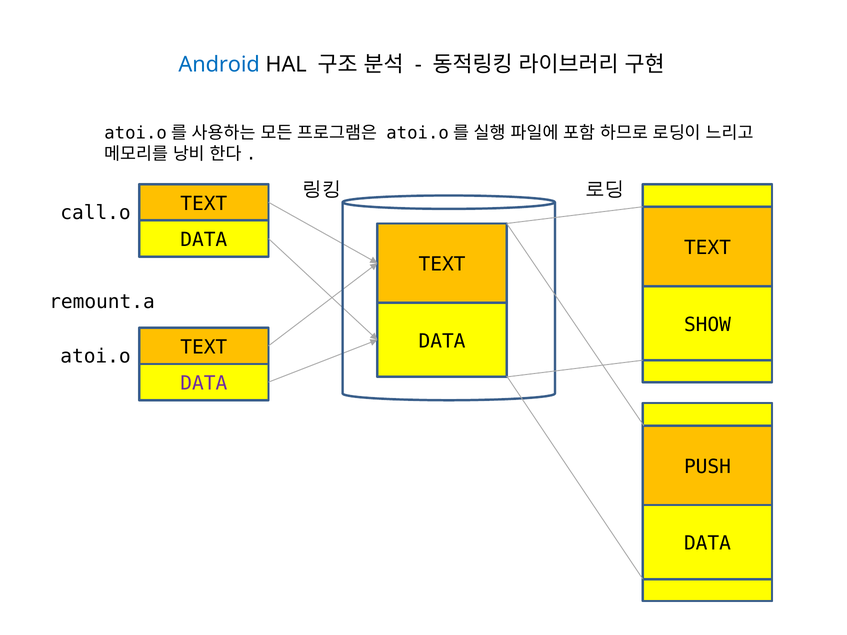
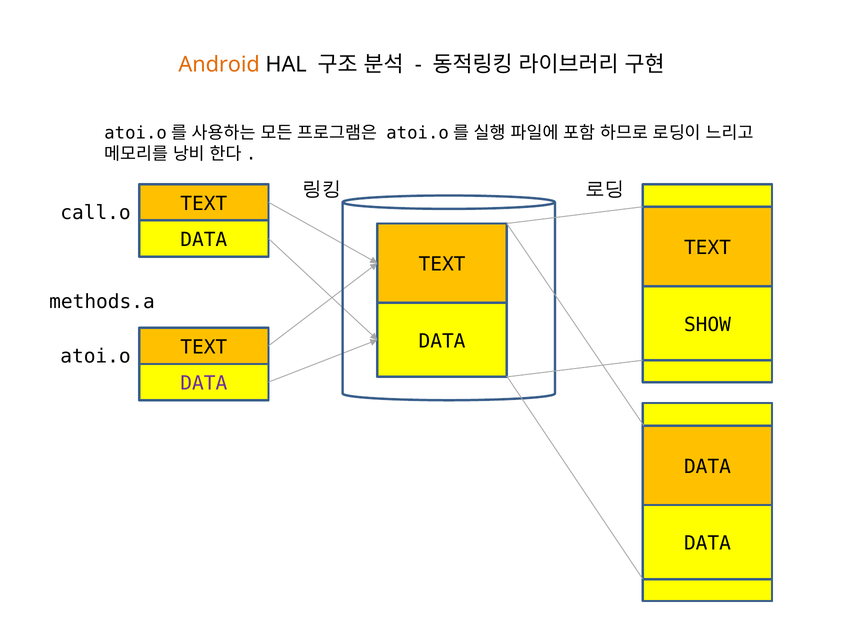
Android colour: blue -> orange
remount.a: remount.a -> methods.a
PUSH at (707, 467): PUSH -> DATA
